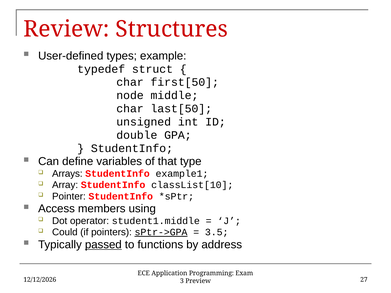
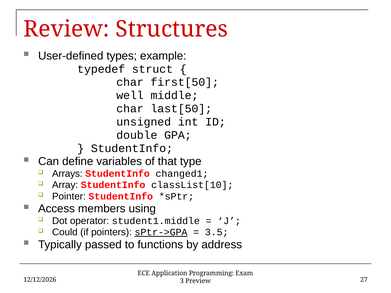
node: node -> well
example1: example1 -> changed1
passed underline: present -> none
